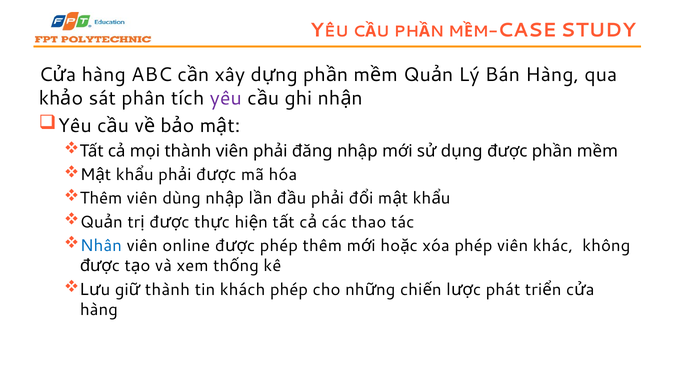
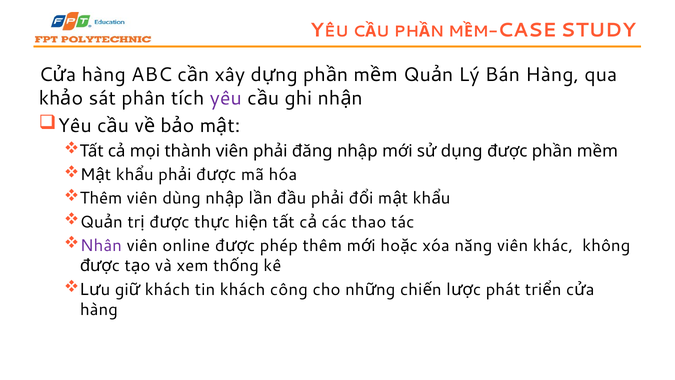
Nhân colour: blue -> purple
xóa phép: phép -> năng
thành at (167, 289): thành -> khách
khách phép: phép -> công
